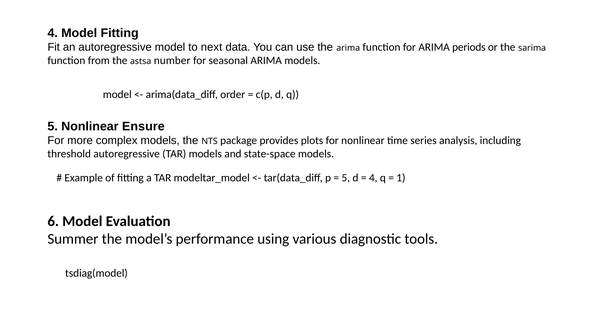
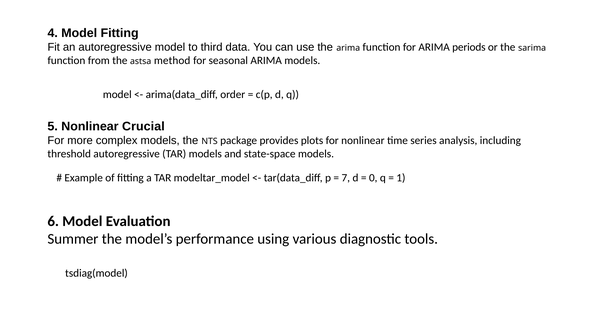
next: next -> third
number: number -> method
Ensure: Ensure -> Crucial
5 at (346, 178): 5 -> 7
4 at (373, 178): 4 -> 0
